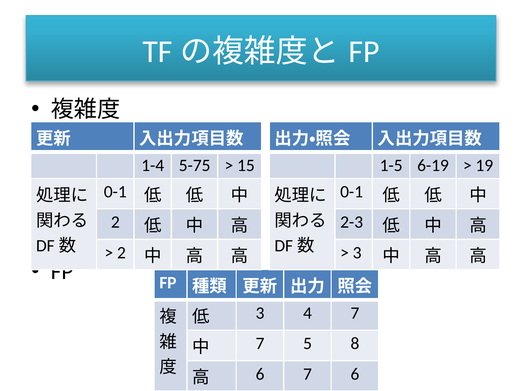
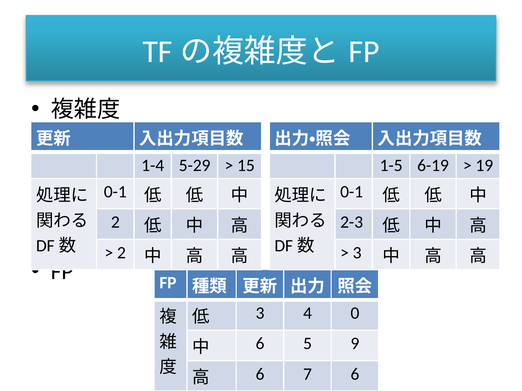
5-75: 5-75 -> 5-29
4 7: 7 -> 0
7 at (260, 344): 7 -> 6
8: 8 -> 9
